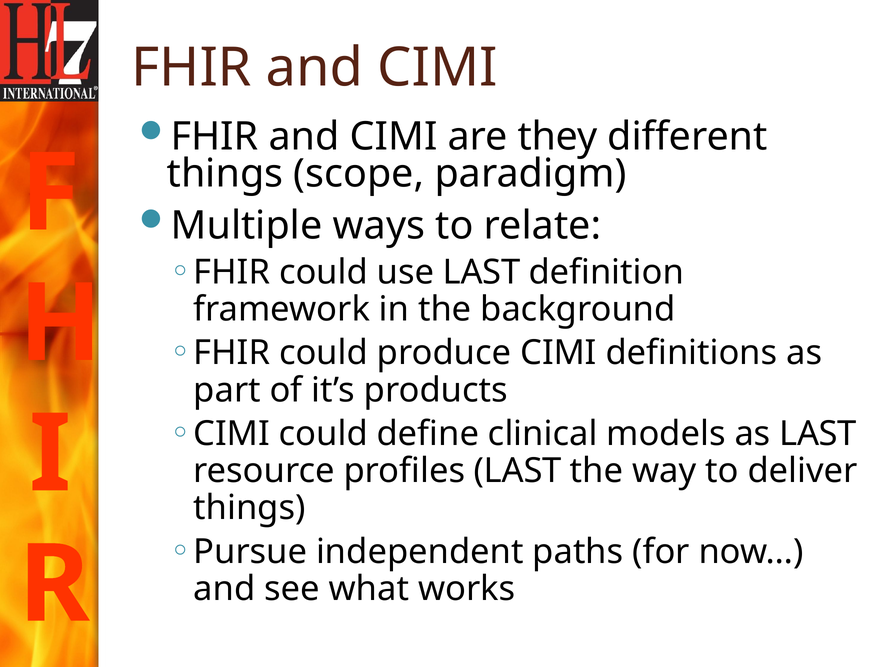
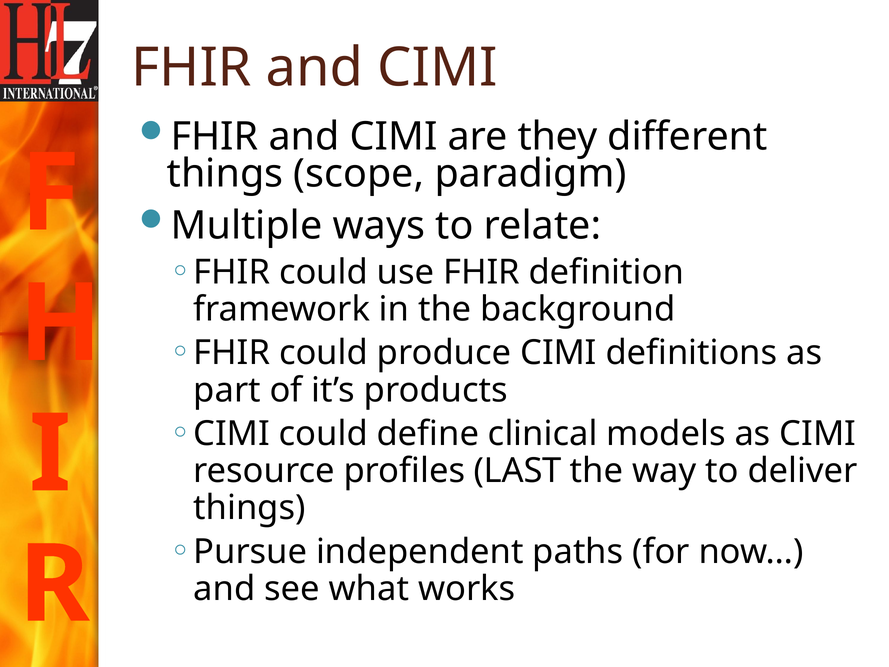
use LAST: LAST -> FHIR
as LAST: LAST -> CIMI
